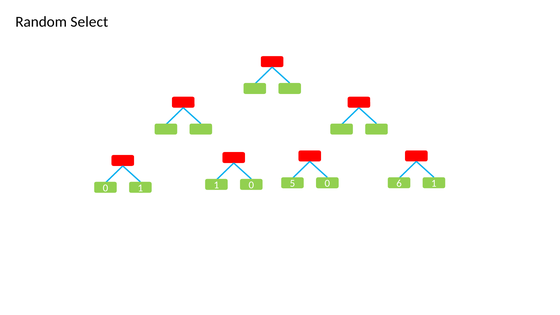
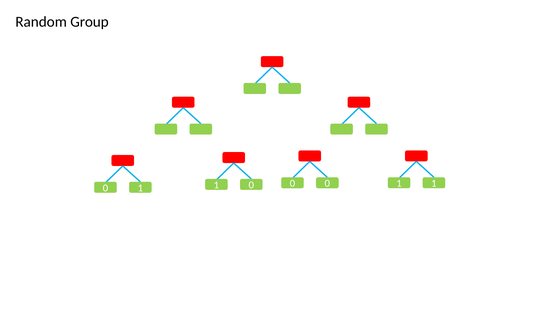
Select: Select -> Group
1 0 5: 5 -> 0
0 1 6: 6 -> 1
